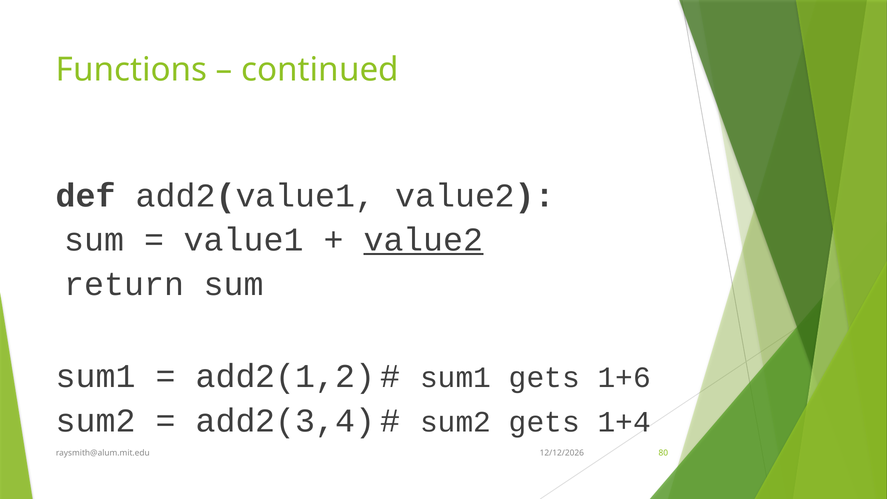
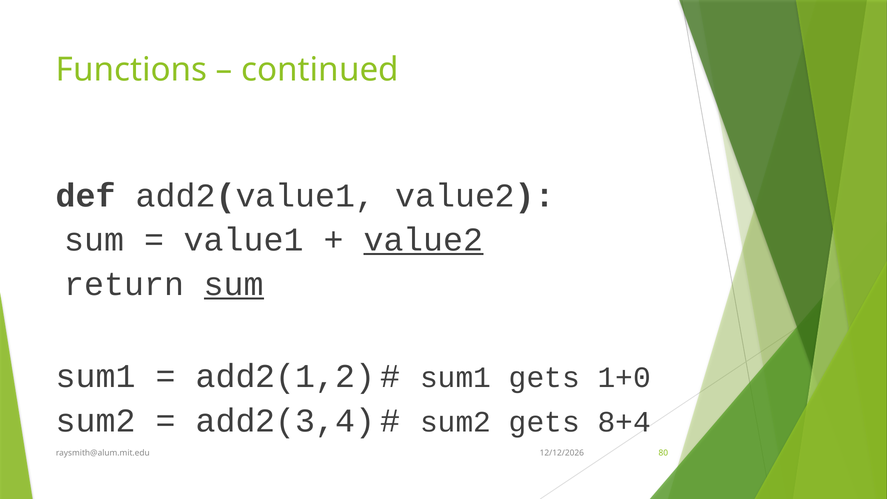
sum at (234, 284) underline: none -> present
1+6: 1+6 -> 1+0
1+4: 1+4 -> 8+4
